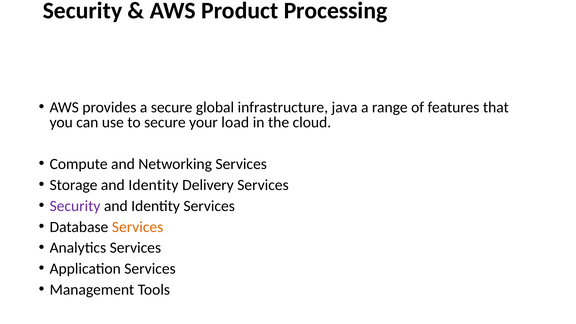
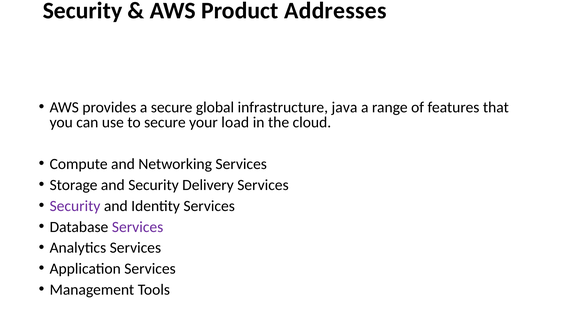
Processing: Processing -> Addresses
Storage and Identity: Identity -> Security
Services at (138, 227) colour: orange -> purple
